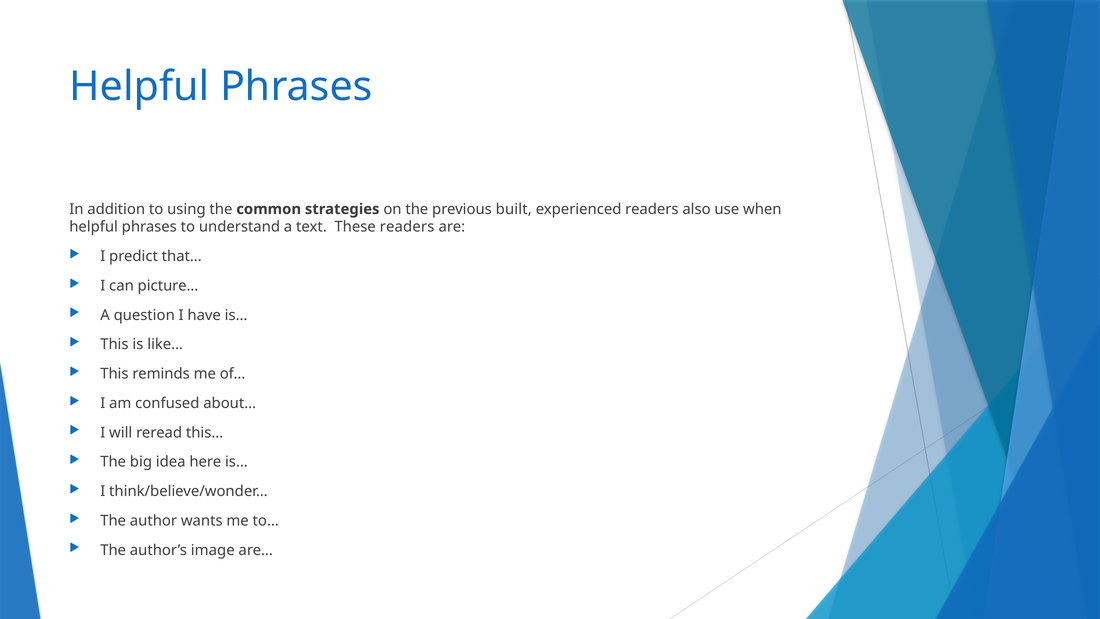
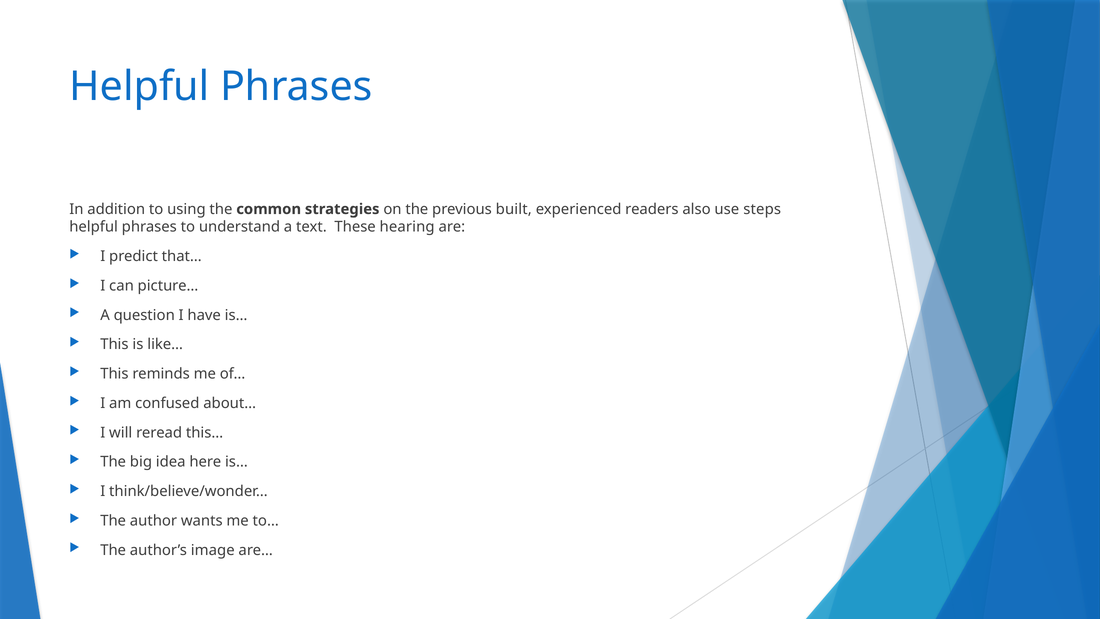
when: when -> steps
These readers: readers -> hearing
